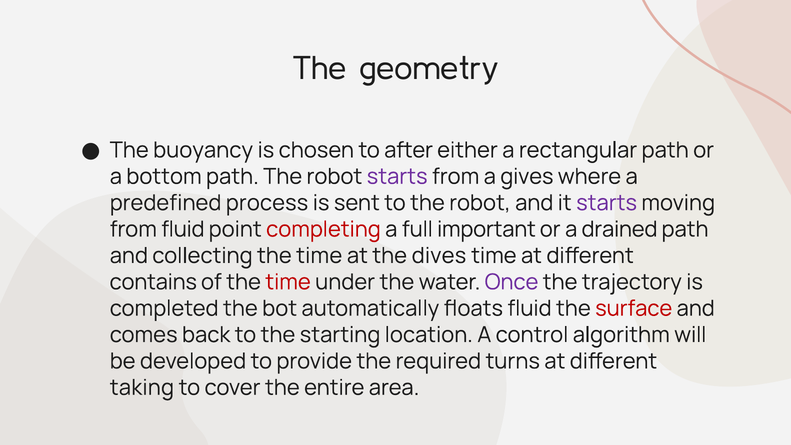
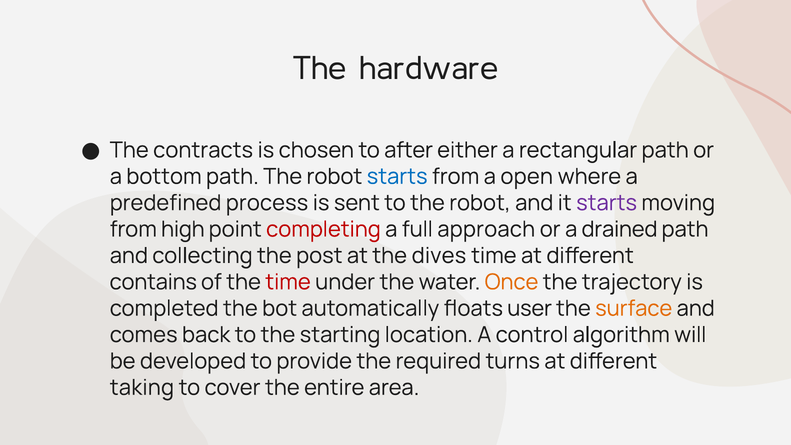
geometry: geometry -> hardware
buoyancy: buoyancy -> contracts
starts at (397, 177) colour: purple -> blue
gives: gives -> open
from fluid: fluid -> high
important: important -> approach
collecting the time: time -> post
Once colour: purple -> orange
floats fluid: fluid -> user
surface colour: red -> orange
